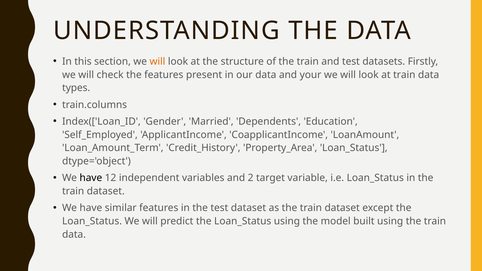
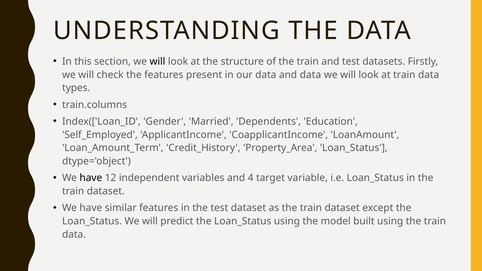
will at (157, 62) colour: orange -> black
and your: your -> data
2: 2 -> 4
